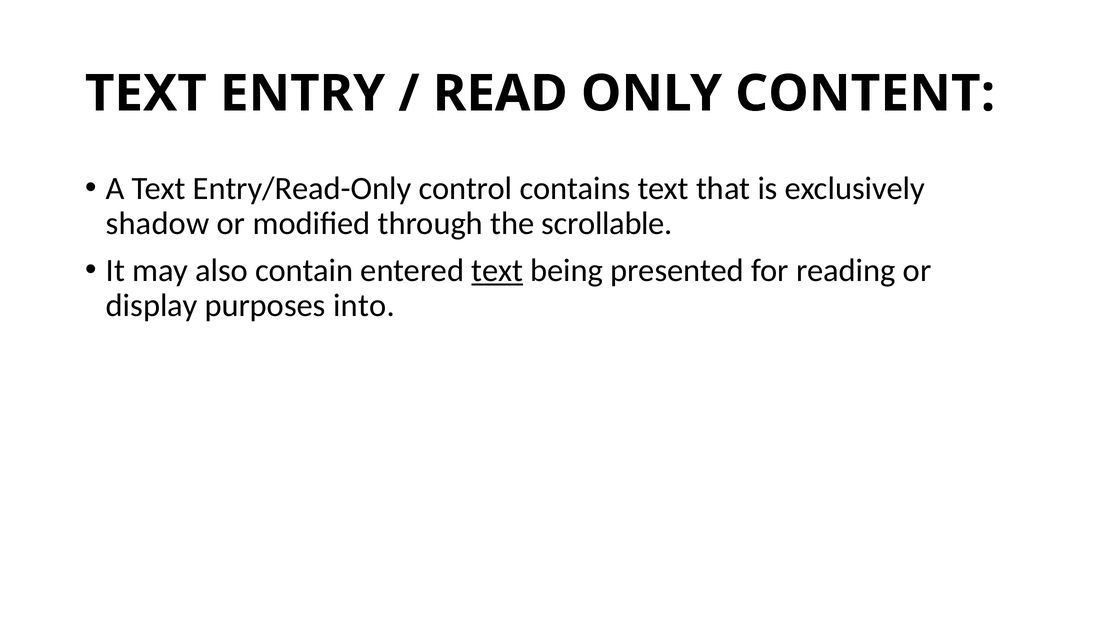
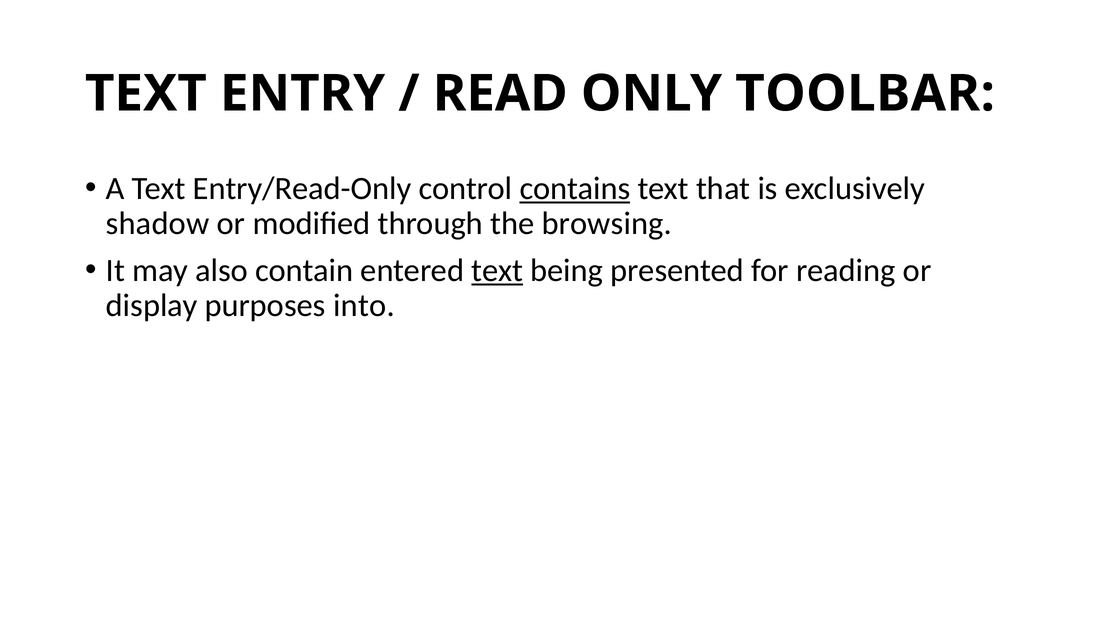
CONTENT: CONTENT -> TOOLBAR
contains underline: none -> present
scrollable: scrollable -> browsing
